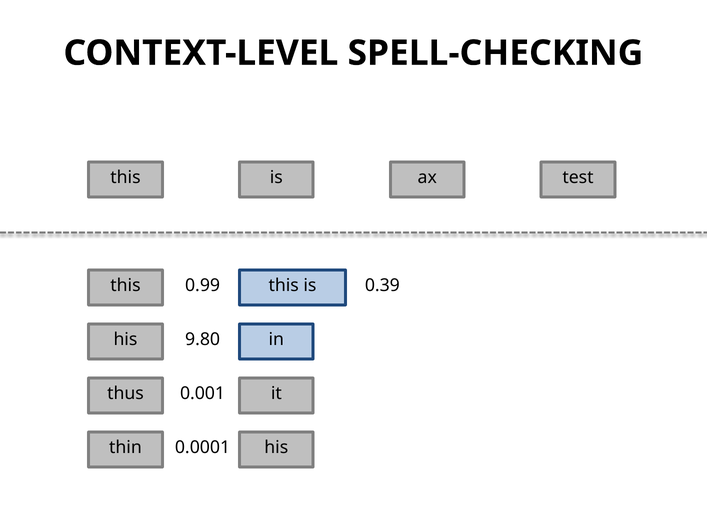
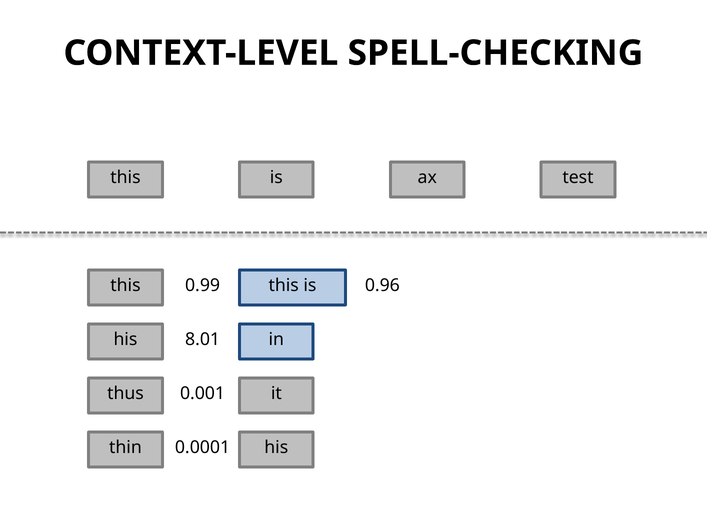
0.39: 0.39 -> 0.96
9.80: 9.80 -> 8.01
